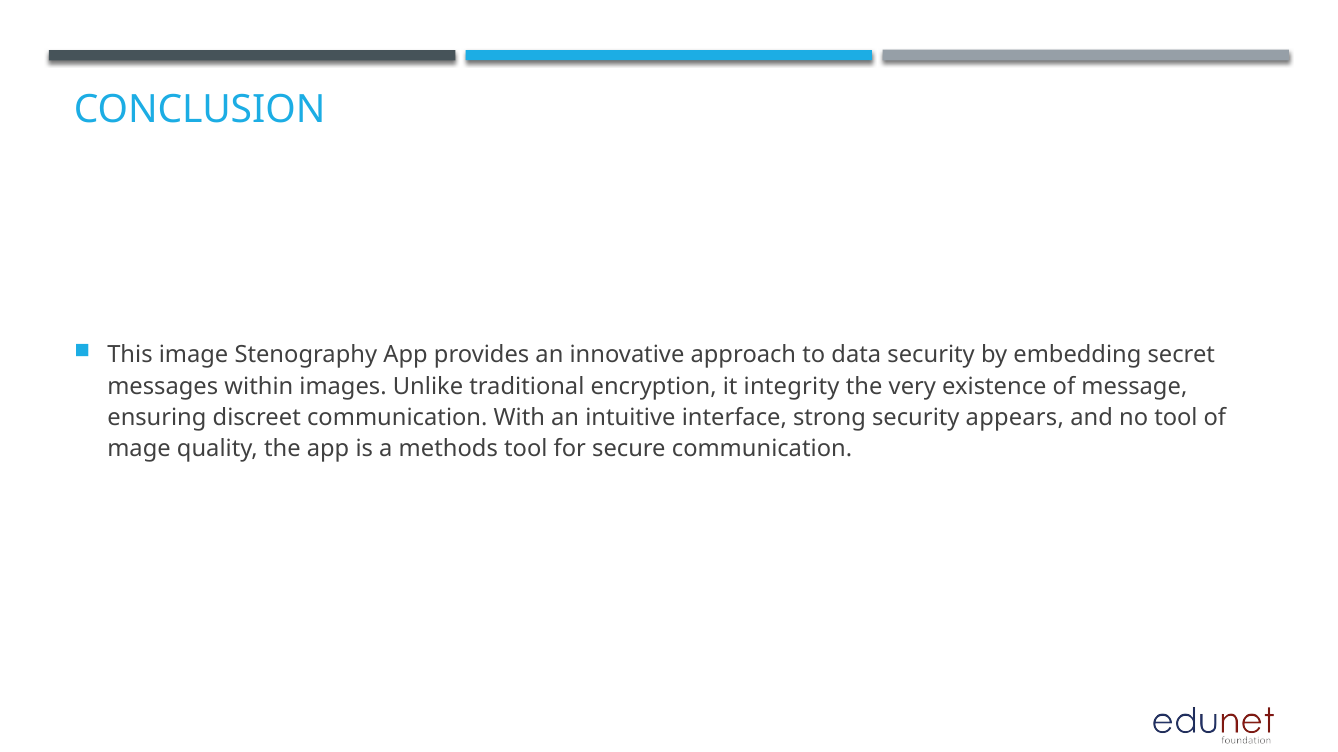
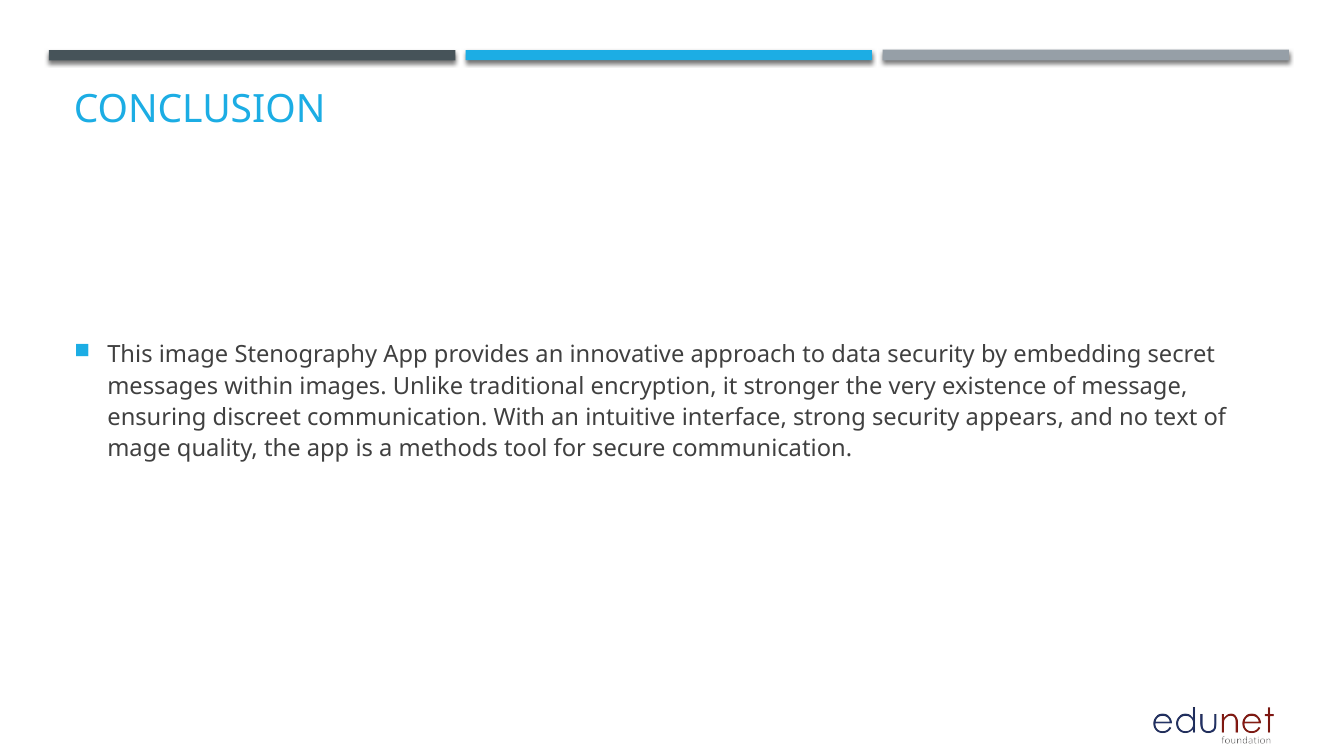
integrity: integrity -> stronger
no tool: tool -> text
